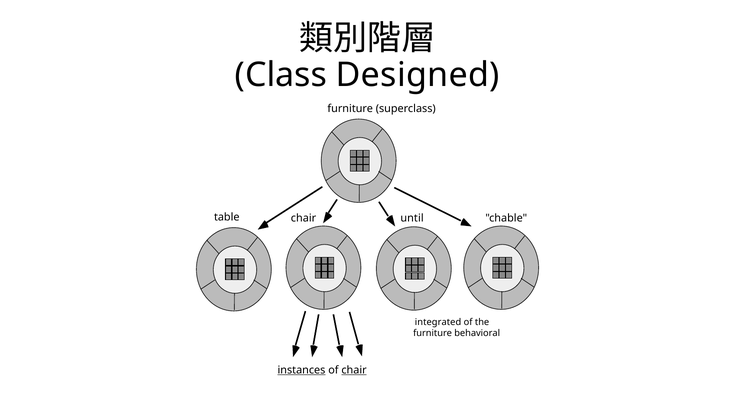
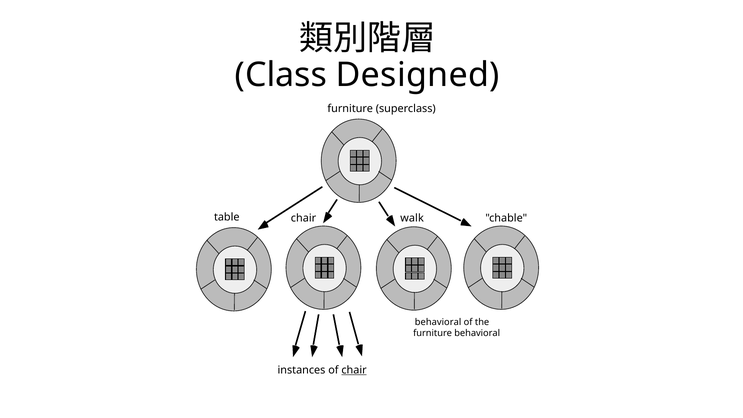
until: until -> walk
integrated at (438, 322): integrated -> behavioral
instances underline: present -> none
